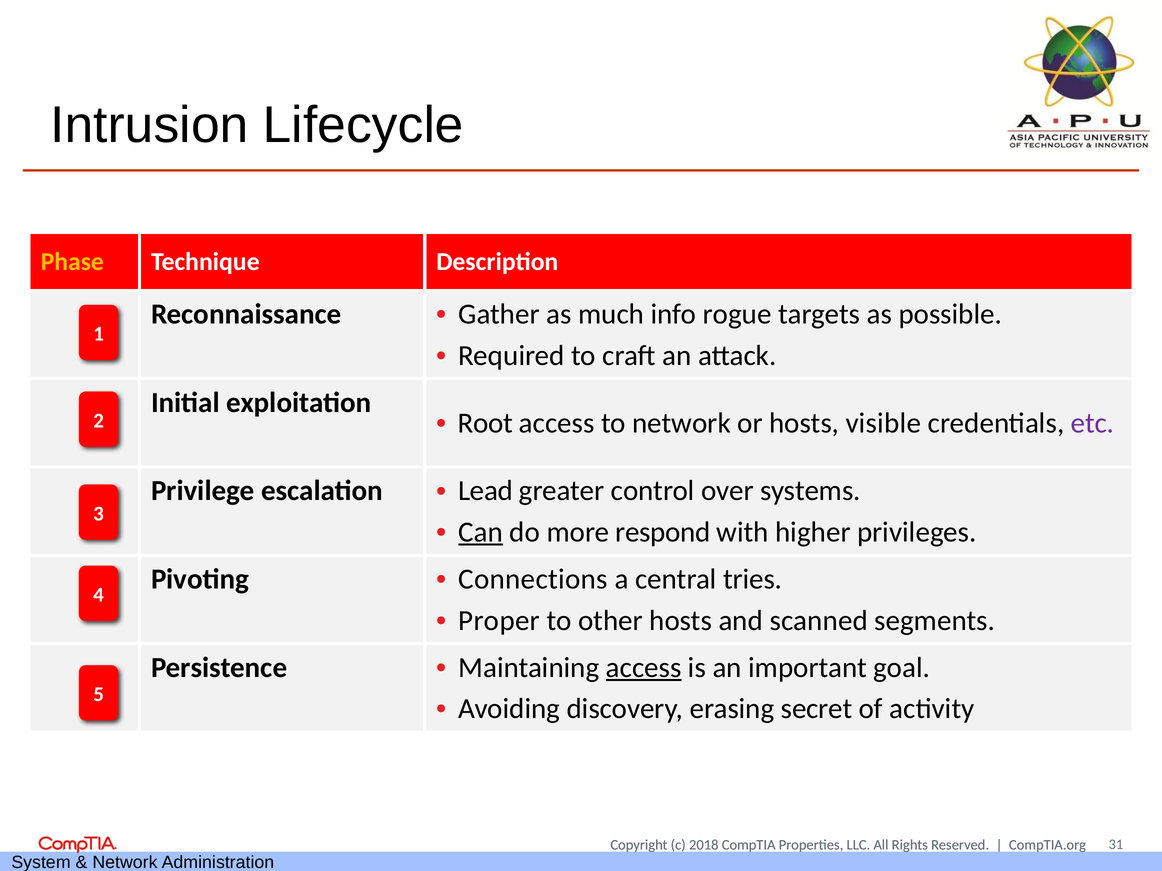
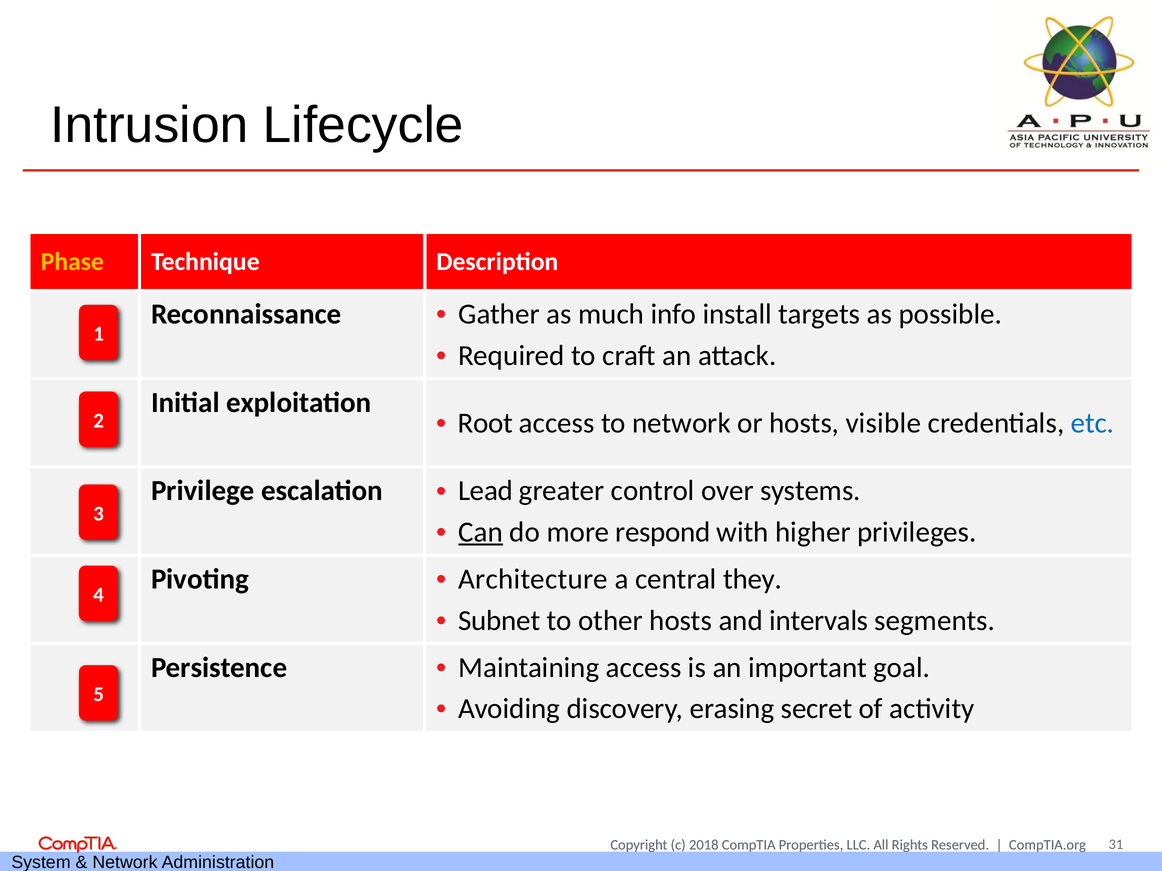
rogue: rogue -> install
etc colour: purple -> blue
Connections: Connections -> Architecture
tries: tries -> they
Proper: Proper -> Subnet
scanned: scanned -> intervals
access at (644, 668) underline: present -> none
